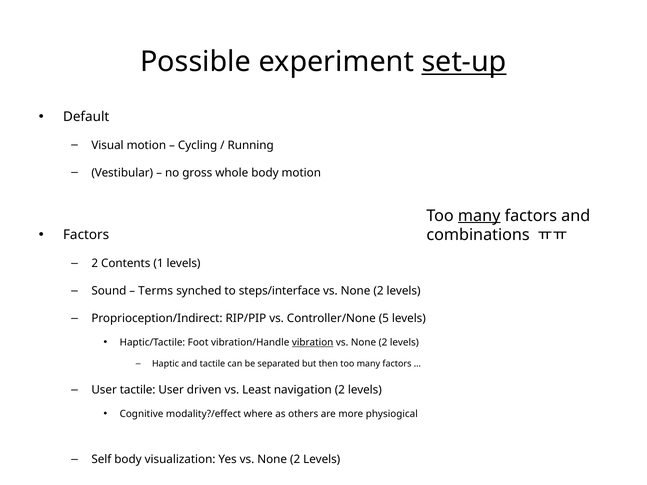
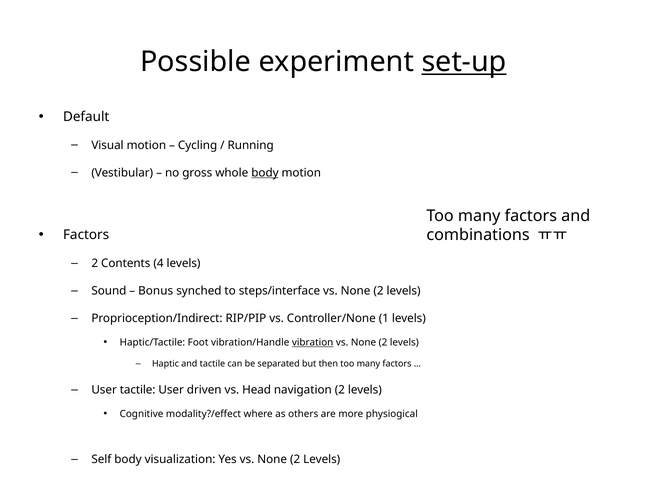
body at (265, 173) underline: none -> present
many at (479, 216) underline: present -> none
1: 1 -> 4
Terms: Terms -> Bonus
5: 5 -> 1
Least: Least -> Head
